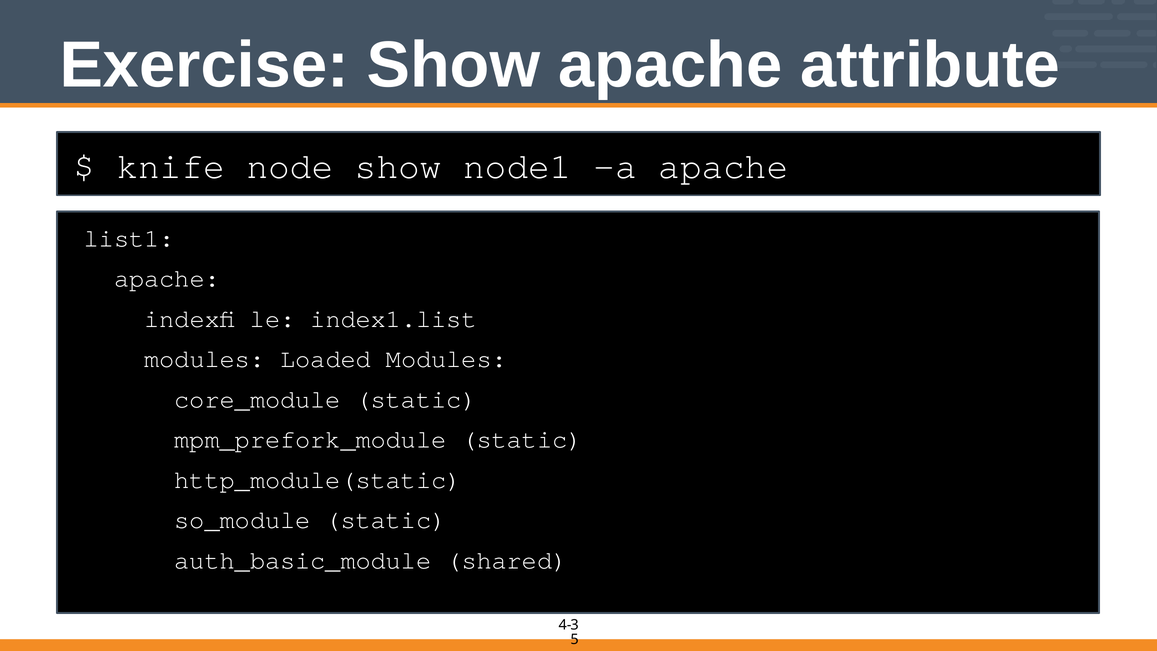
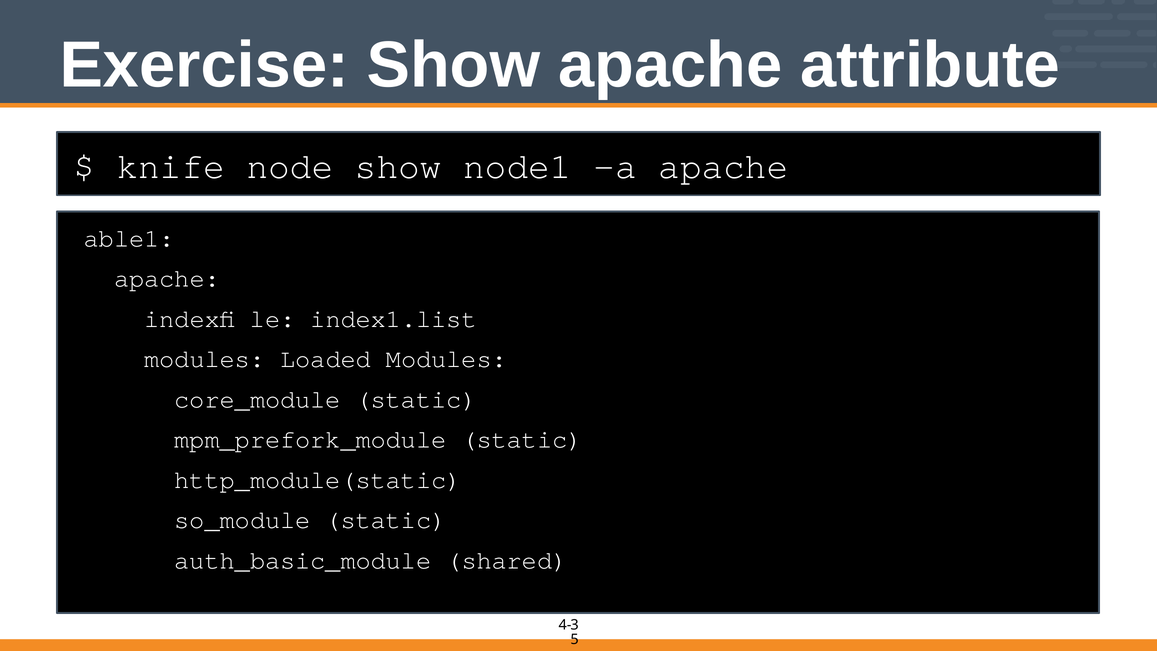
list1: list1 -> able1
